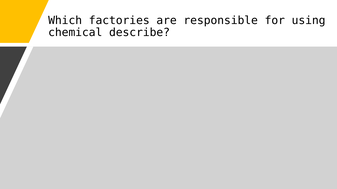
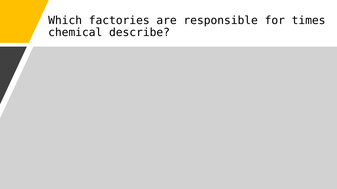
using: using -> times
